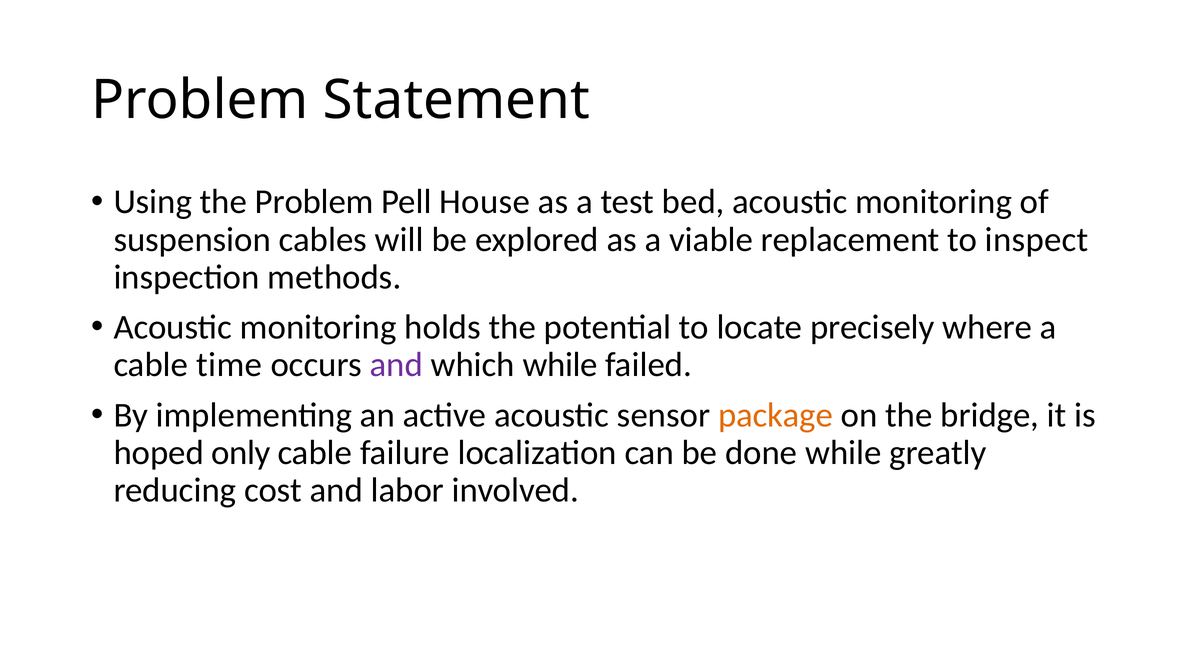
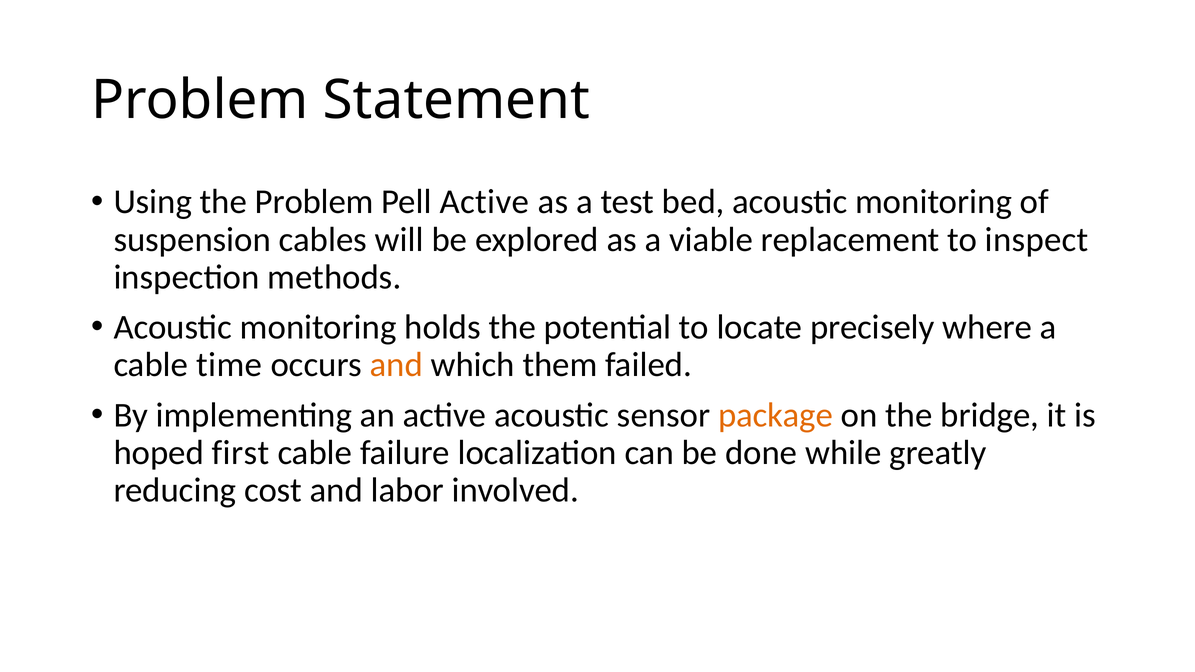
Pell House: House -> Active
and at (396, 365) colour: purple -> orange
which while: while -> them
only: only -> first
